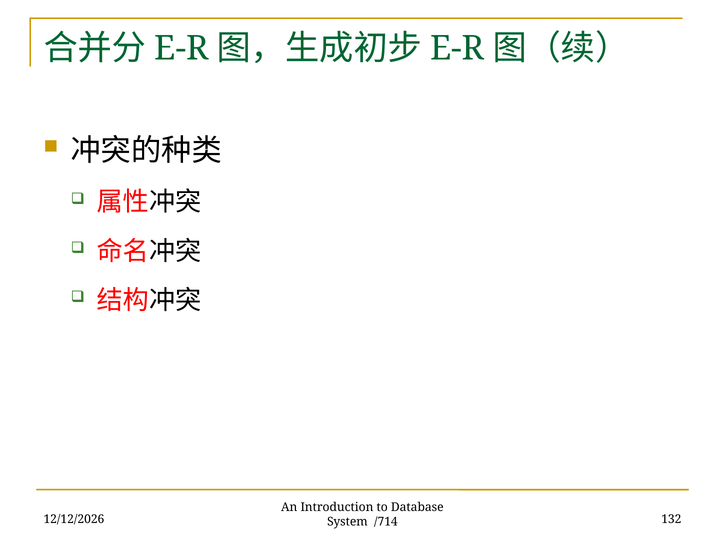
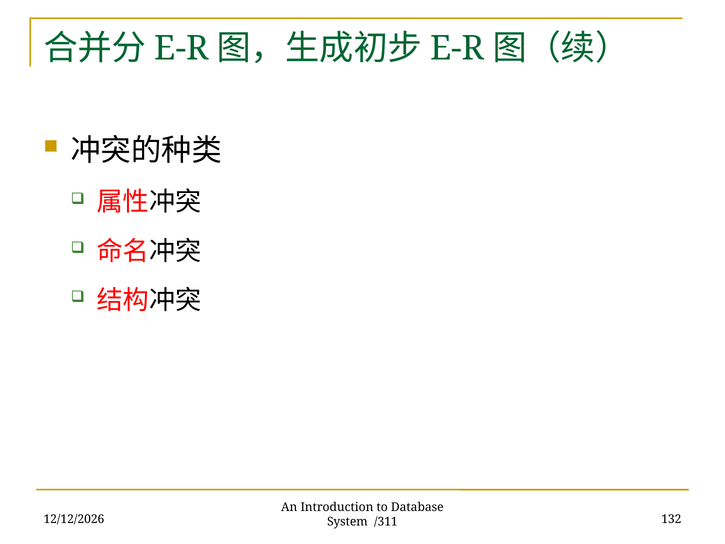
/714: /714 -> /311
